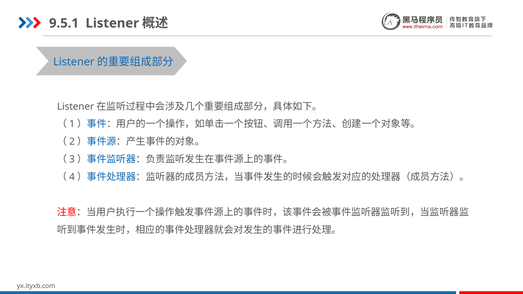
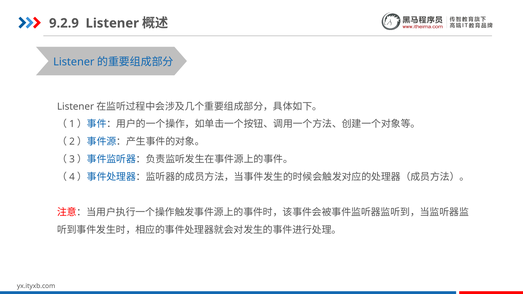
9.5.1: 9.5.1 -> 9.2.9
